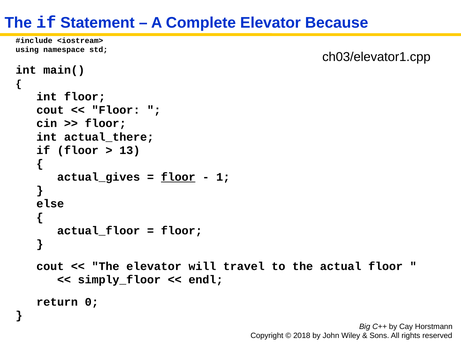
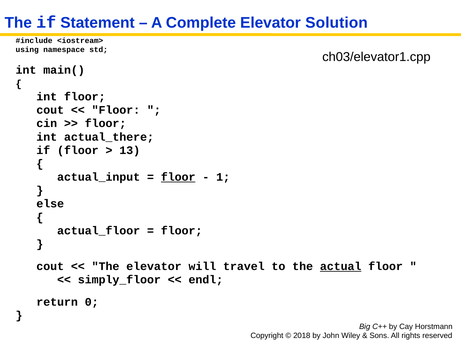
Because: Because -> Solution
actual_gives: actual_gives -> actual_input
actual underline: none -> present
